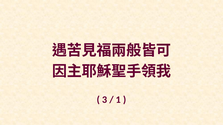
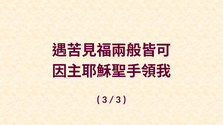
1 at (118, 100): 1 -> 3
